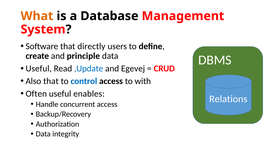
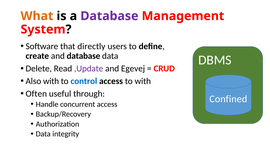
Database at (109, 16) colour: black -> purple
and principle: principle -> database
Useful at (39, 69): Useful -> Delete
,Update colour: blue -> purple
Also that: that -> with
enables: enables -> through
Relations: Relations -> Confined
